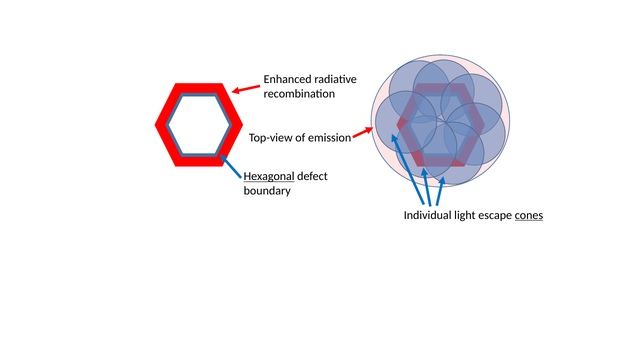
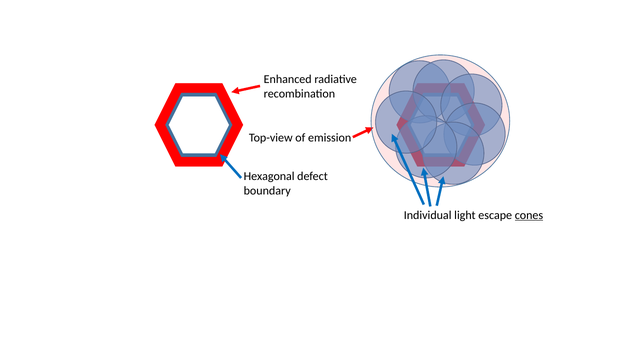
Hexagonal underline: present -> none
